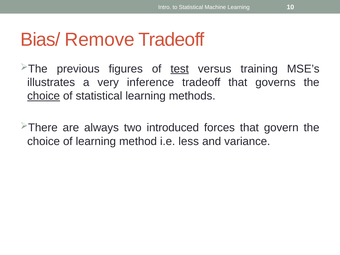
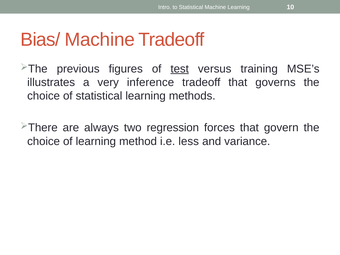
Bias/ Remove: Remove -> Machine
choice at (44, 96) underline: present -> none
introduced: introduced -> regression
